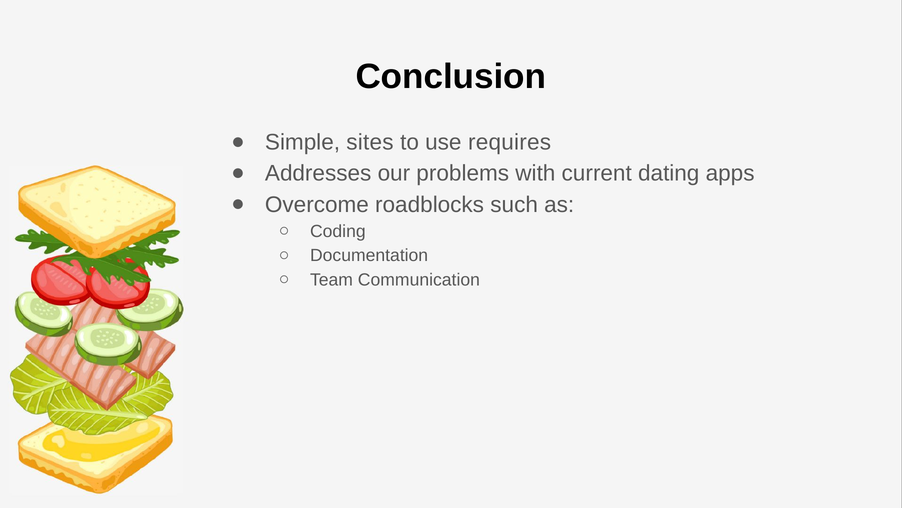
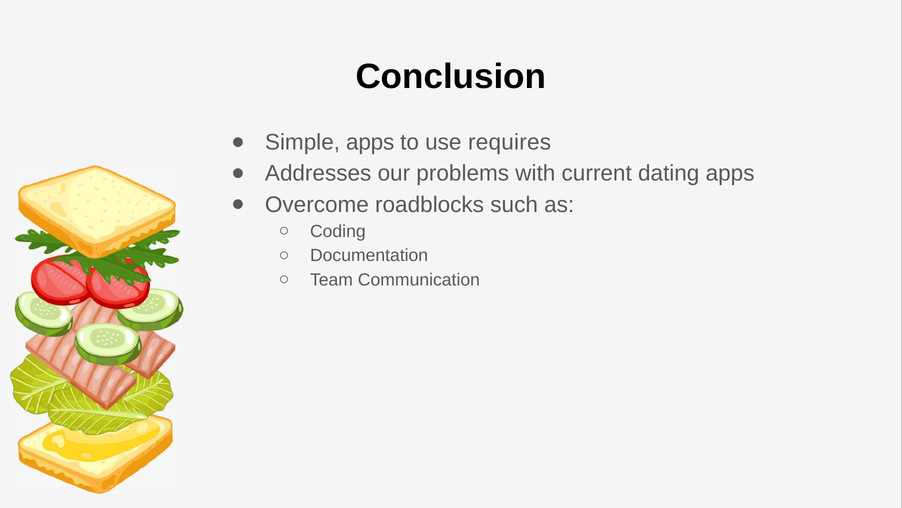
Simple sites: sites -> apps
